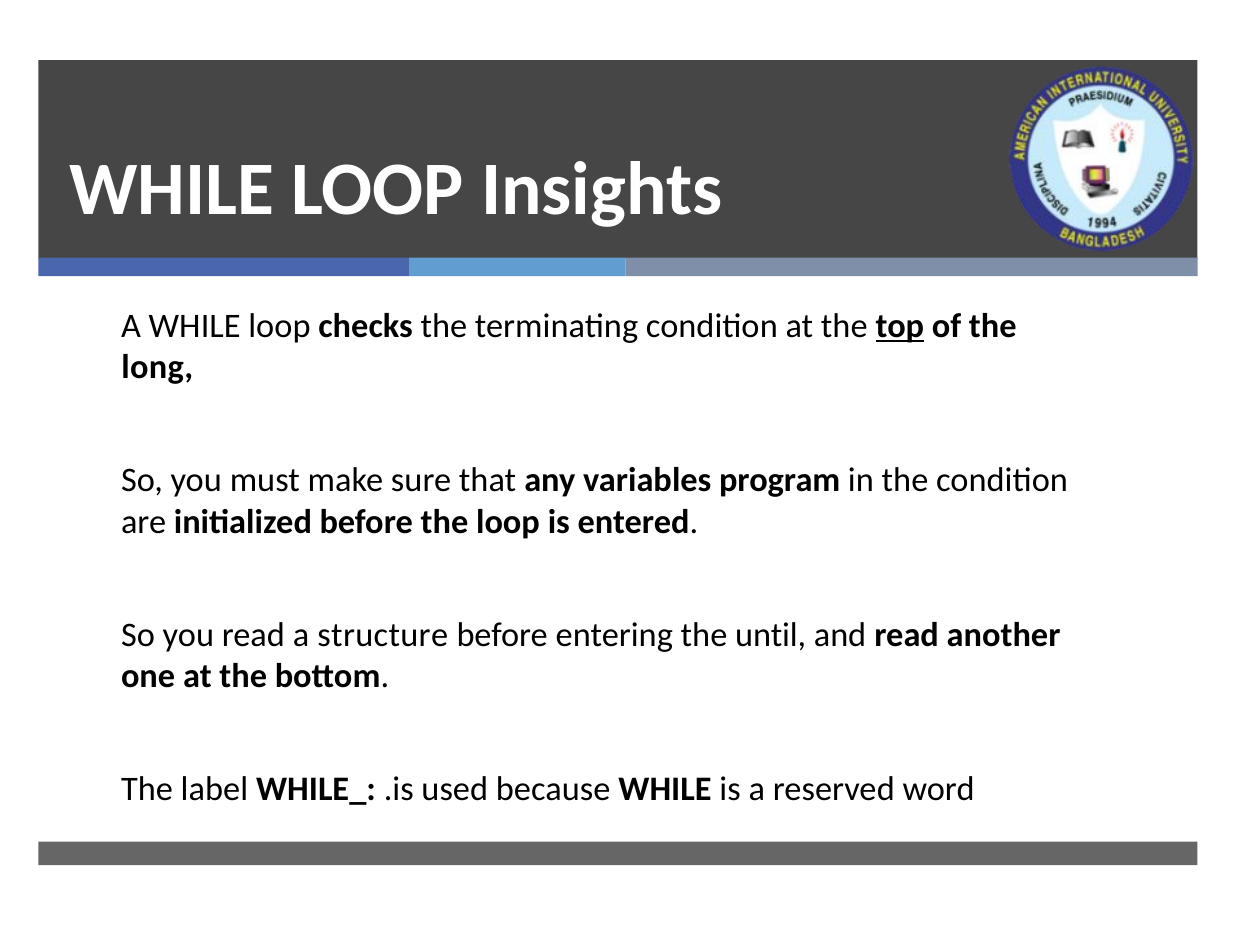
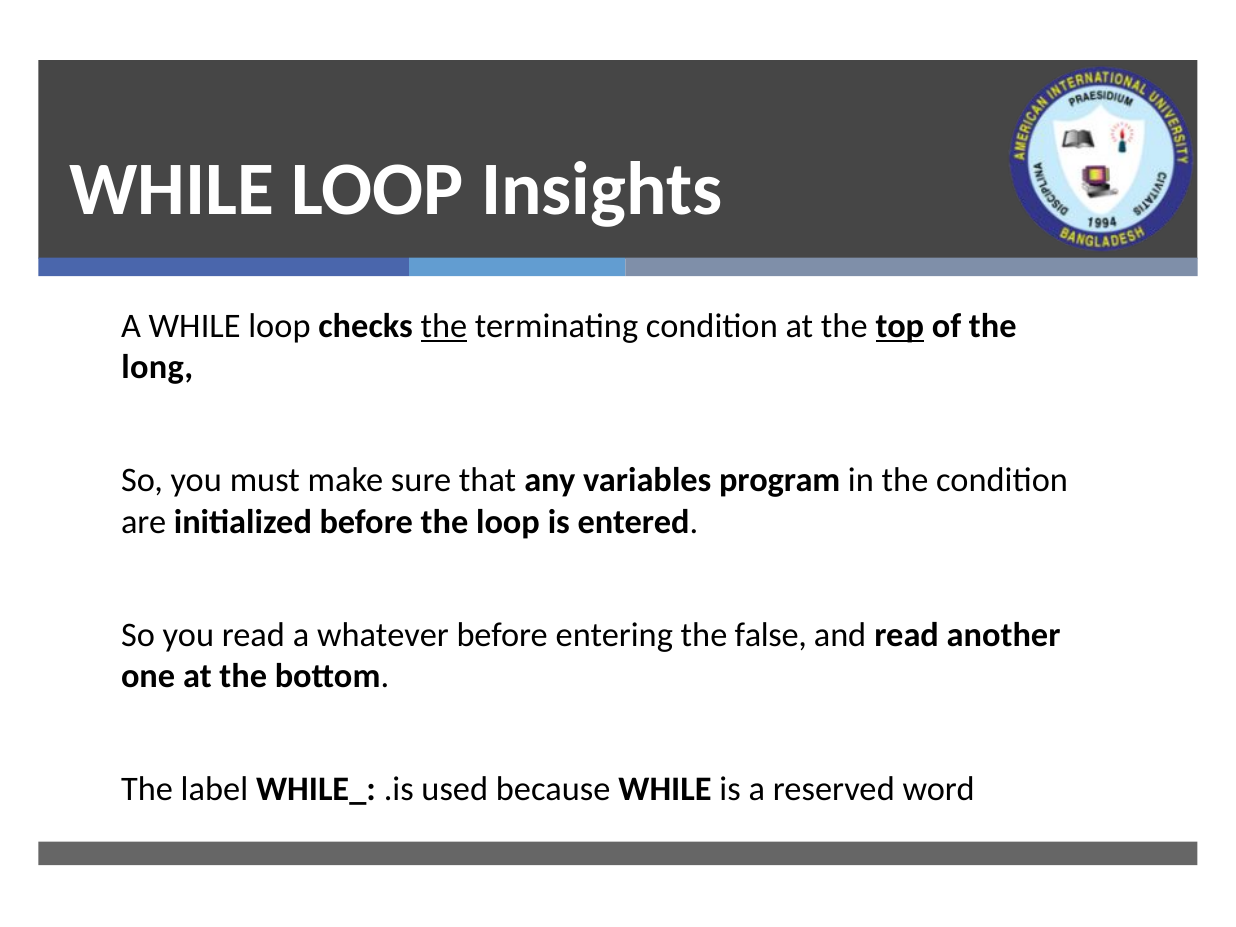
the at (444, 326) underline: none -> present
structure: structure -> whatever
until: until -> false
